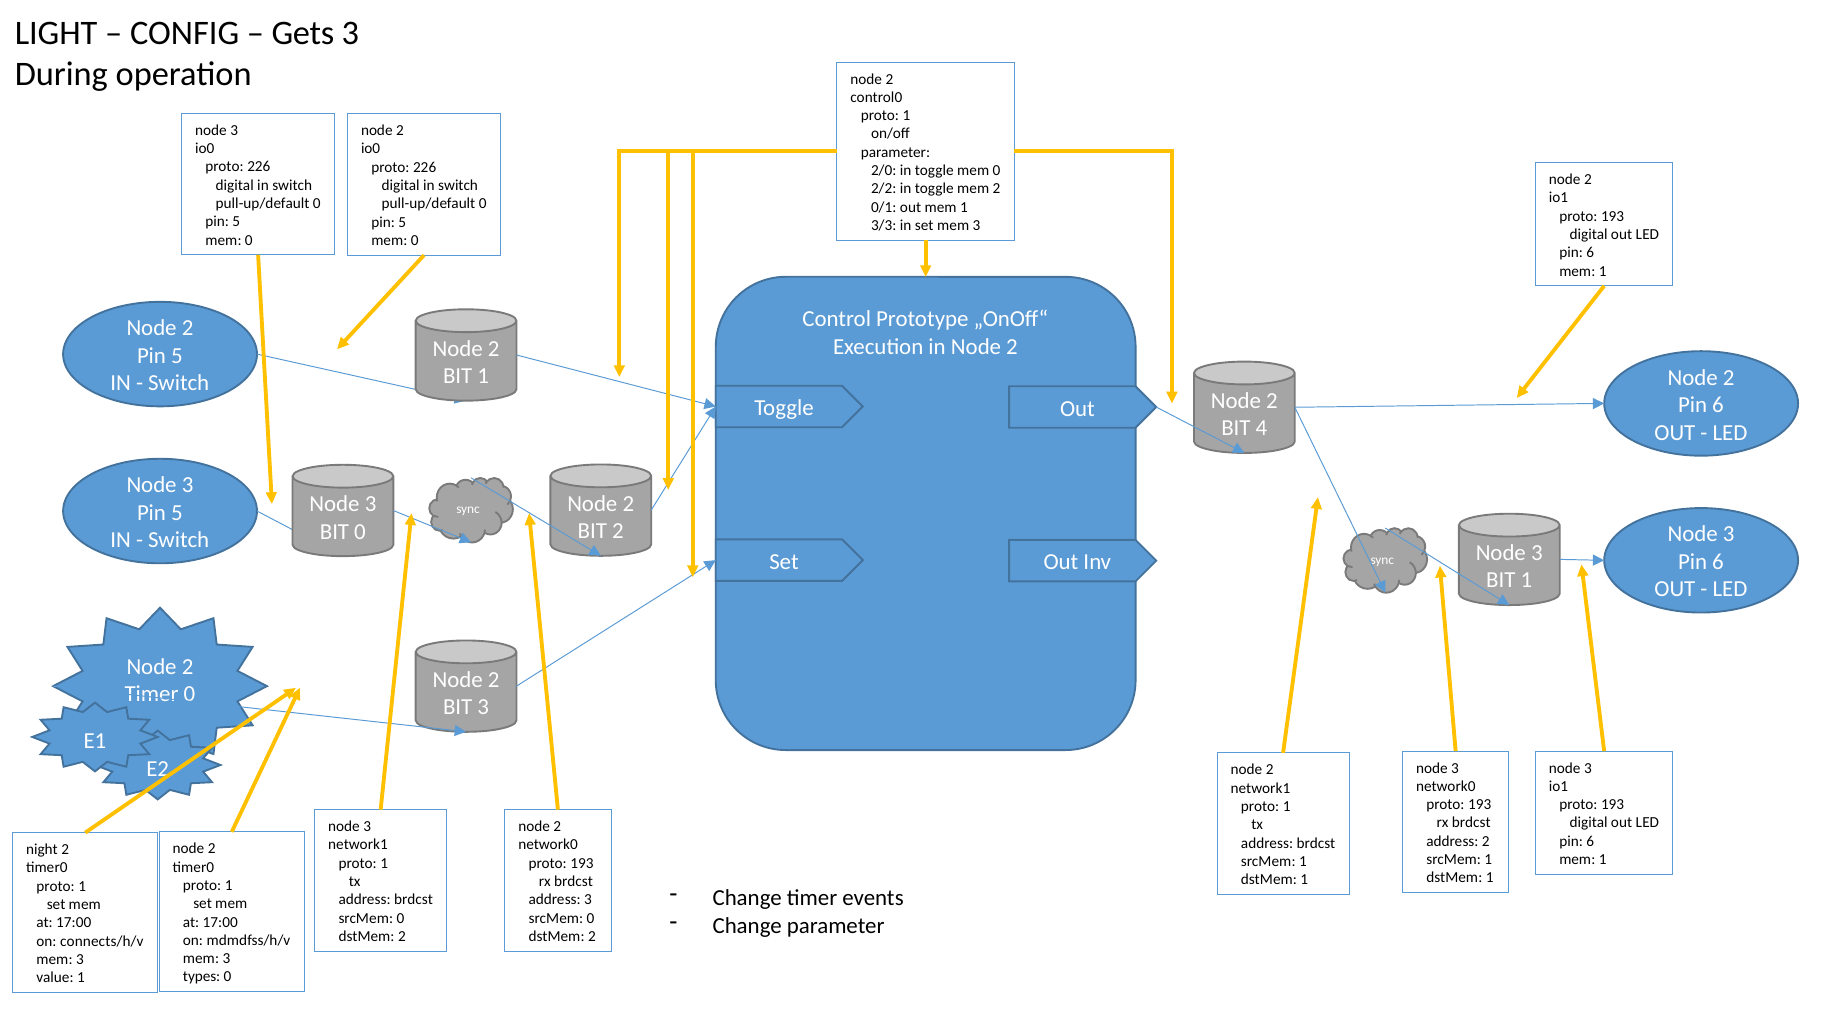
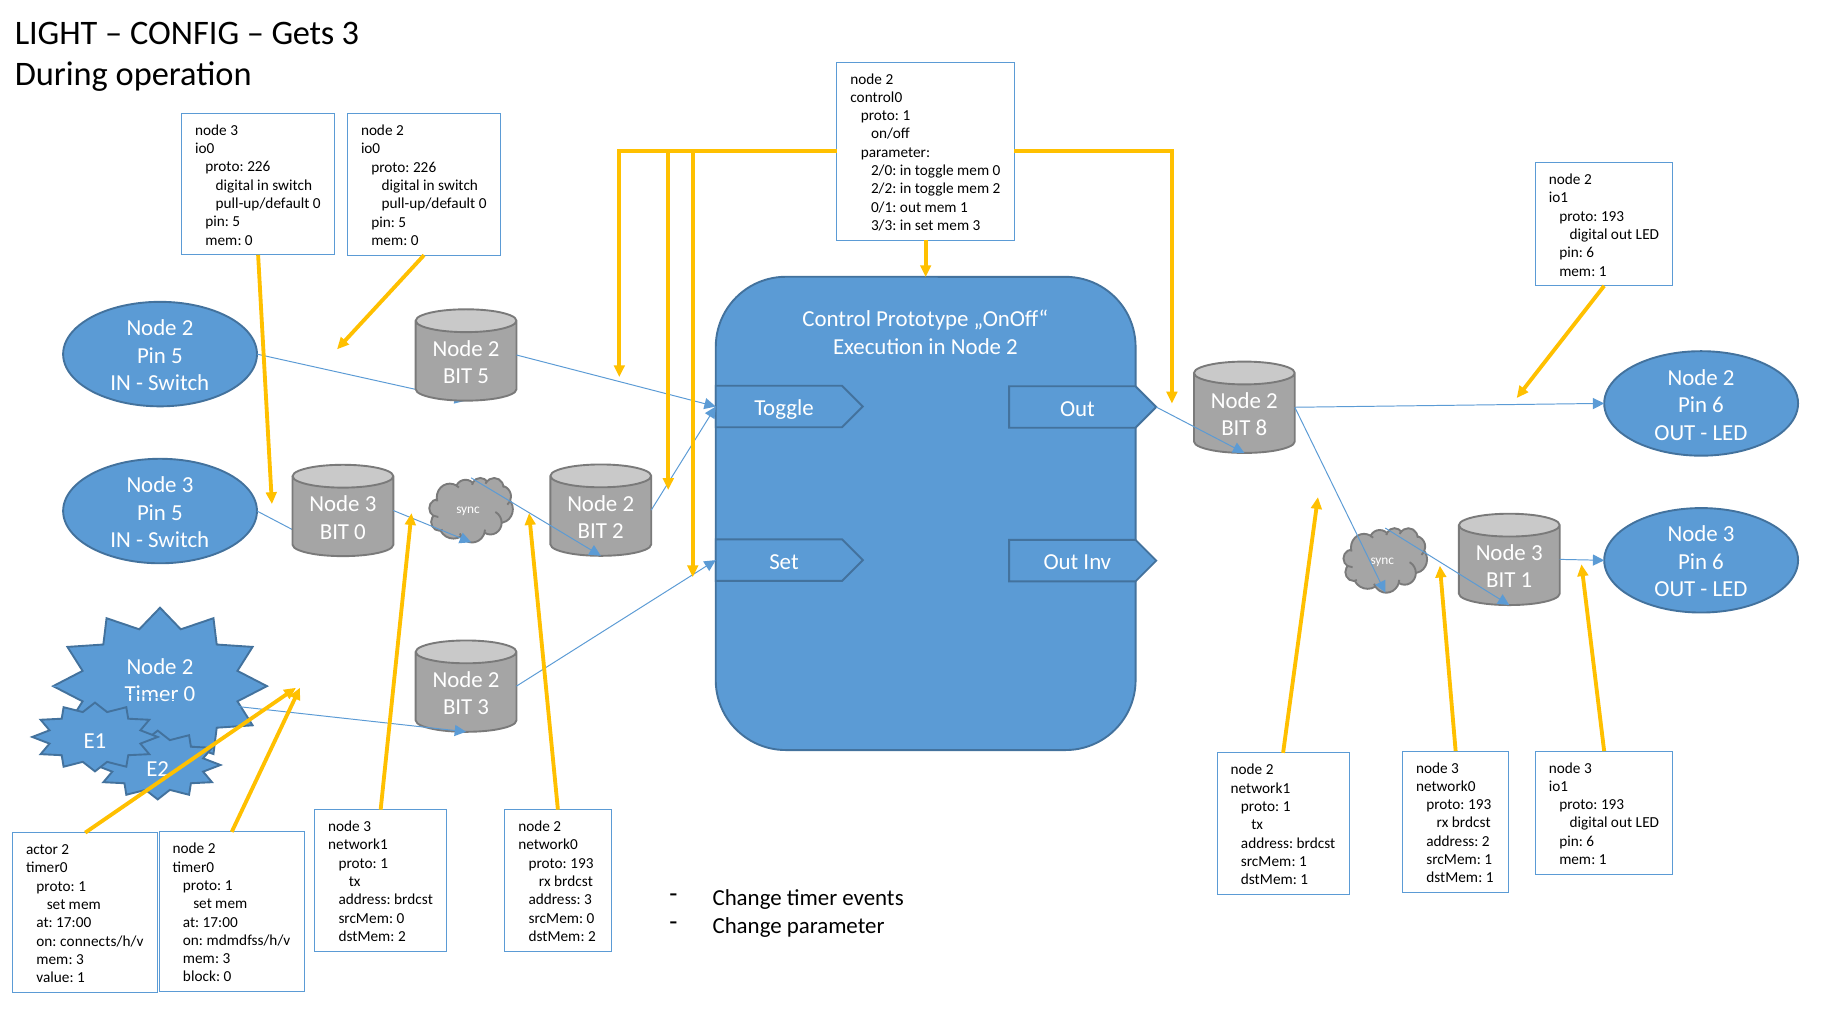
1 at (483, 376): 1 -> 5
4: 4 -> 8
night: night -> actor
types: types -> block
